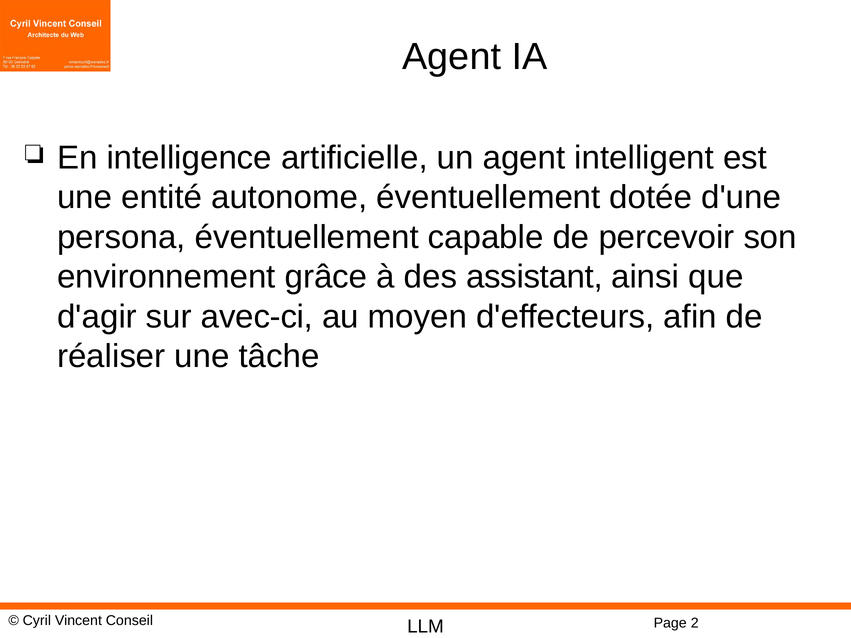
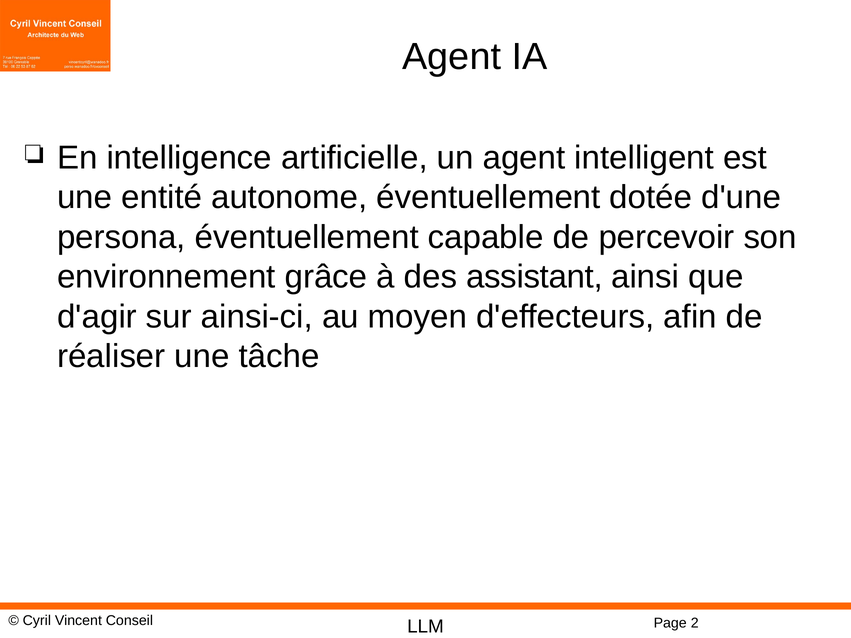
avec-ci: avec-ci -> ainsi-ci
